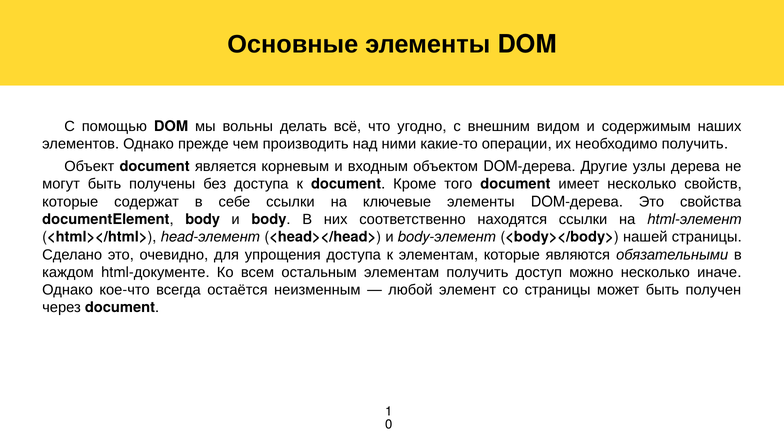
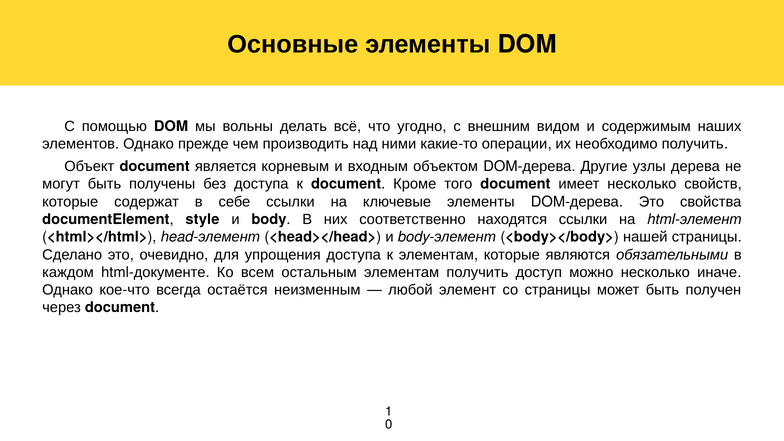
documentElement body: body -> style
